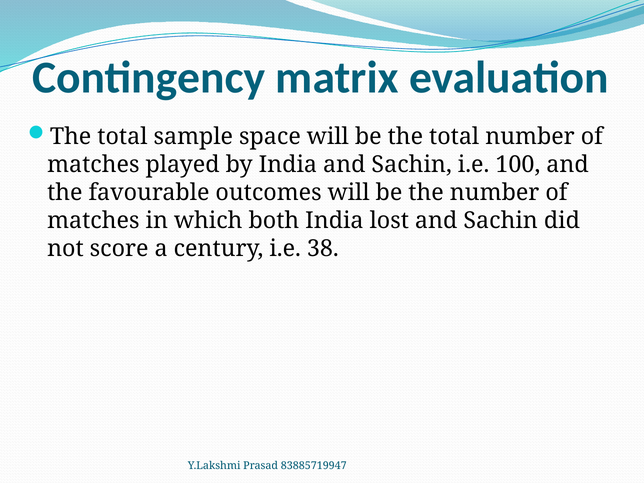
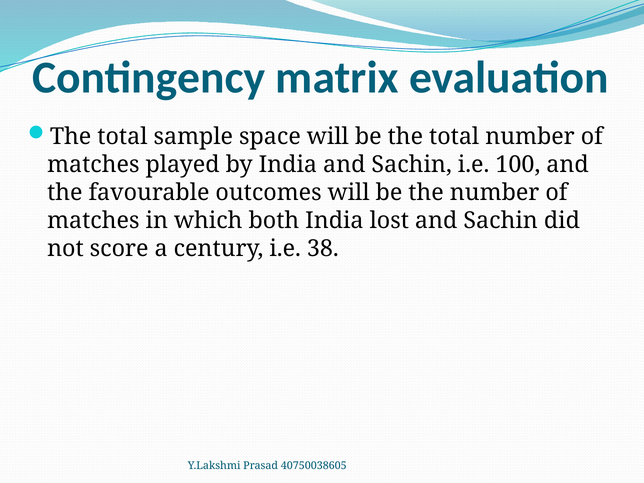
83885719947: 83885719947 -> 40750038605
